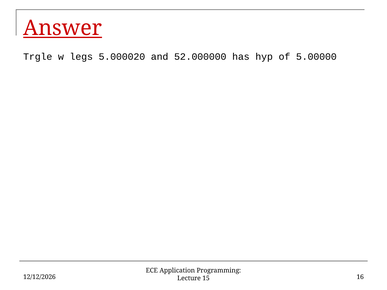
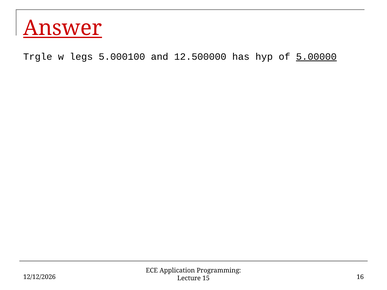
5.000020: 5.000020 -> 5.000100
52.000000: 52.000000 -> 12.500000
5.00000 underline: none -> present
